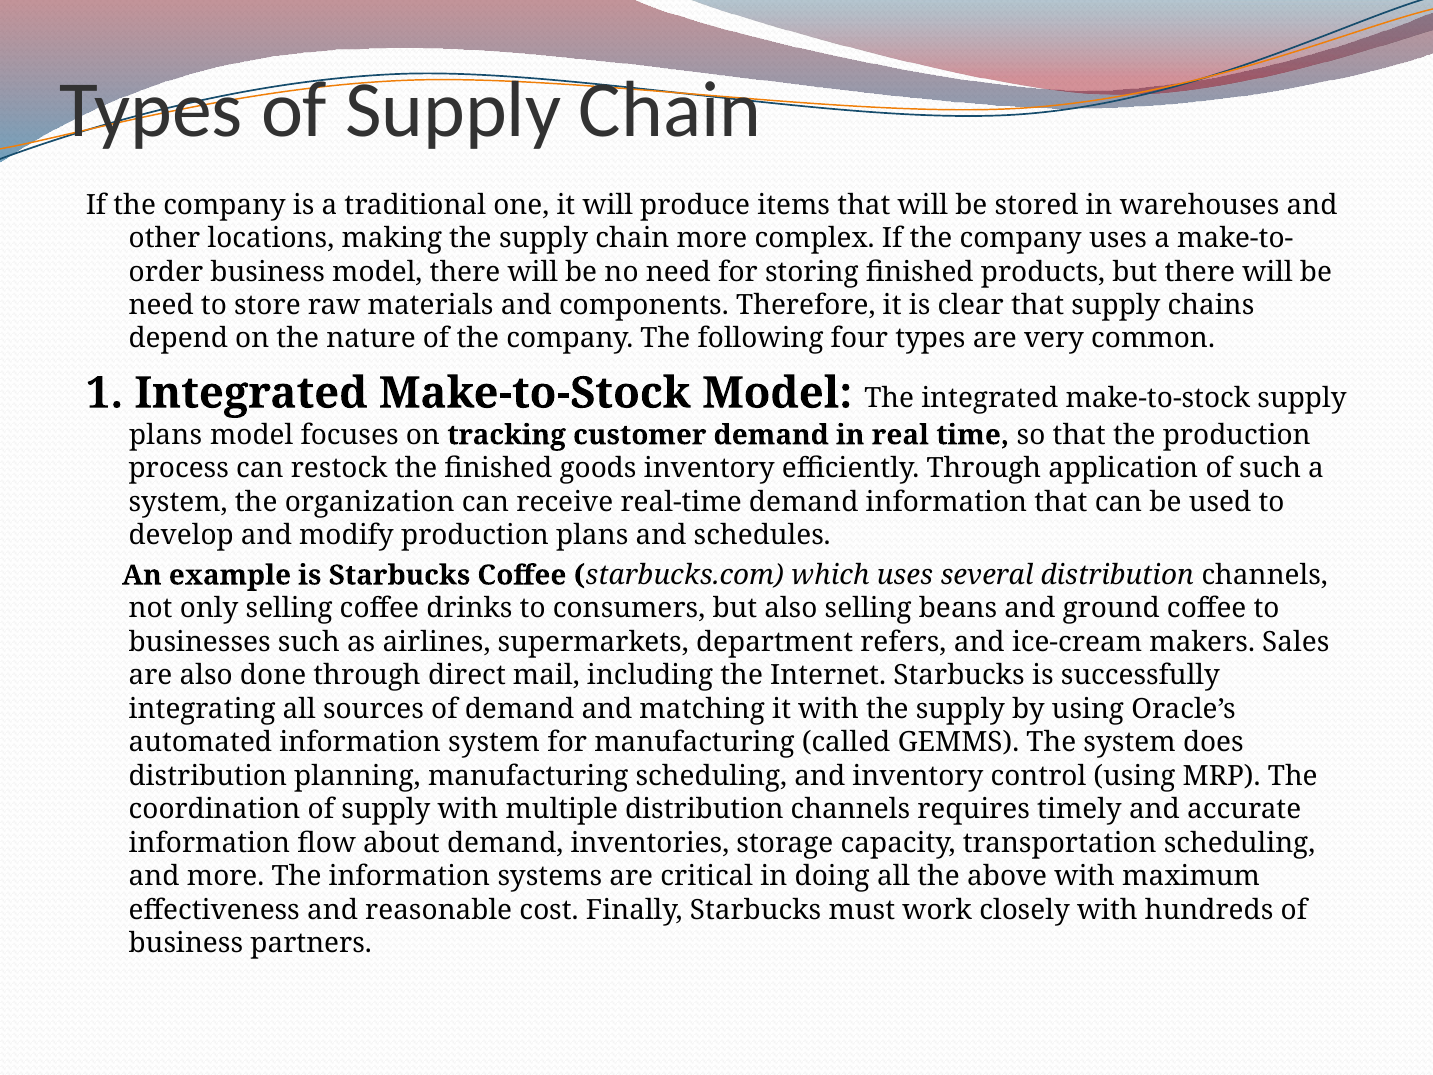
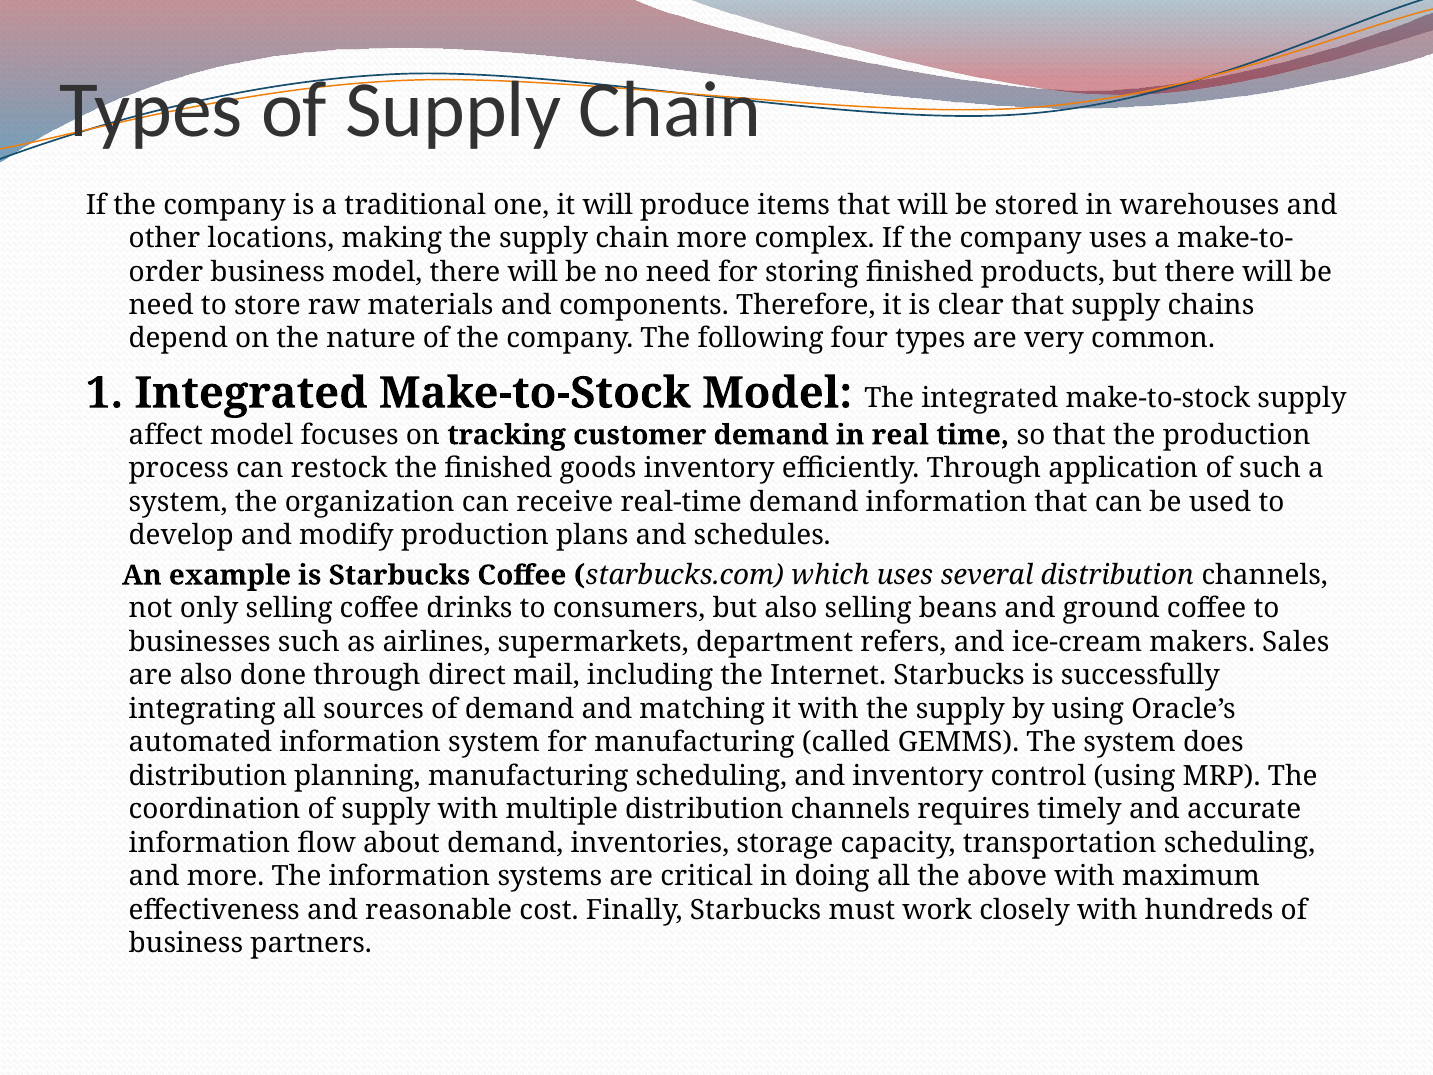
plans at (166, 435): plans -> affect
